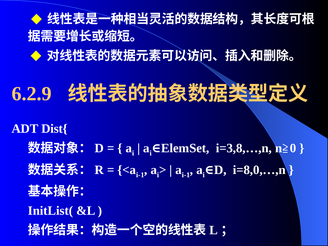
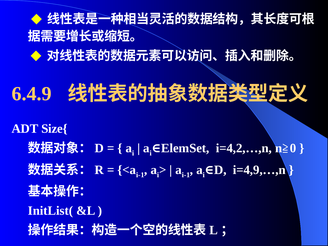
6.2.9: 6.2.9 -> 6.4.9
Dist{: Dist{ -> Size{
i=3,8,…,n: i=3,8,…,n -> i=4,2,…,n
i=8,0,…,n: i=8,0,…,n -> i=4,9,…,n
